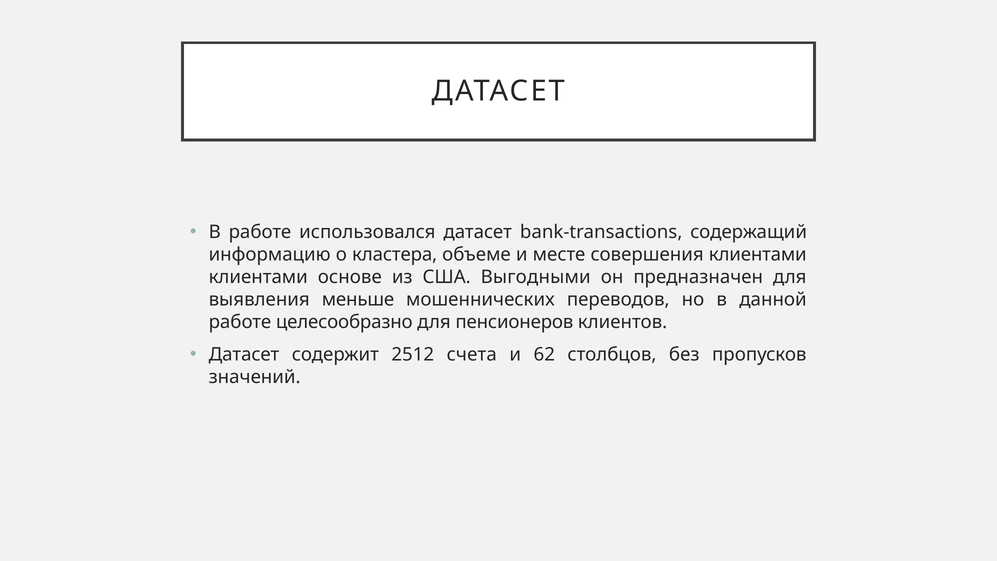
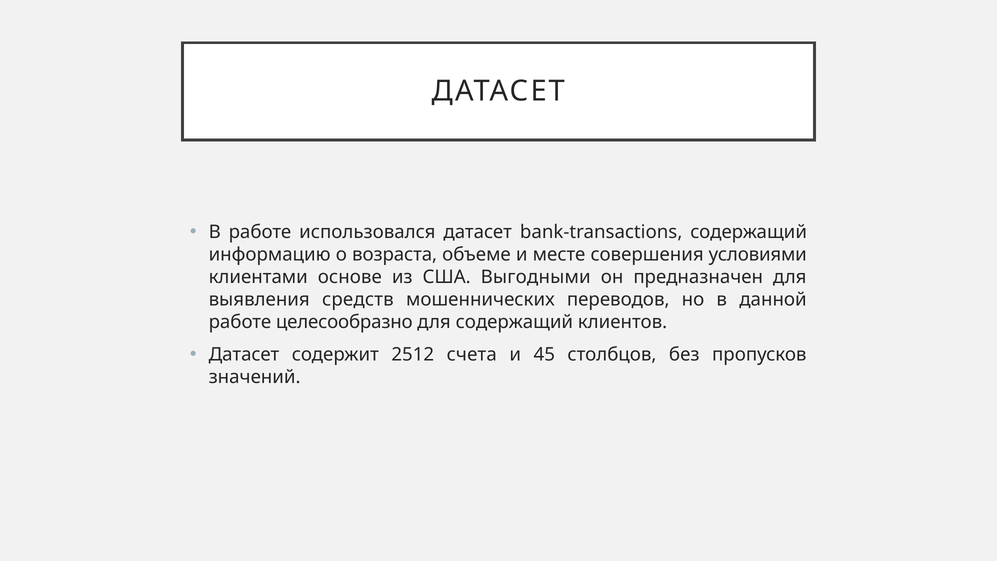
кластера: кластера -> возраста
совершения клиентами: клиентами -> условиями
меньше: меньше -> средств
для пенсионеров: пенсионеров -> содержащий
62: 62 -> 45
